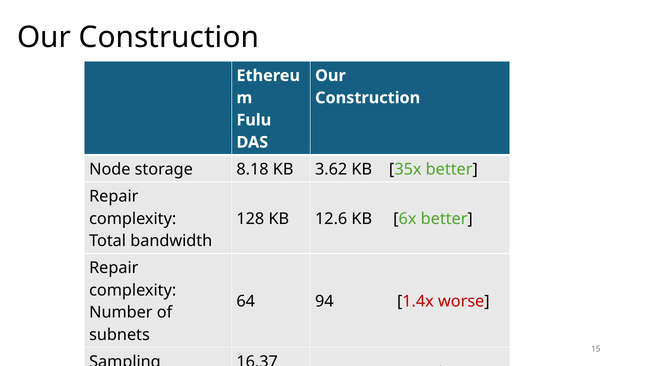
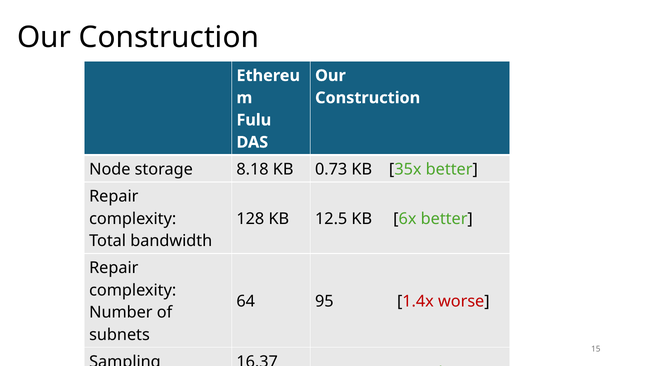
3.62: 3.62 -> 0.73
12.6: 12.6 -> 12.5
94: 94 -> 95
